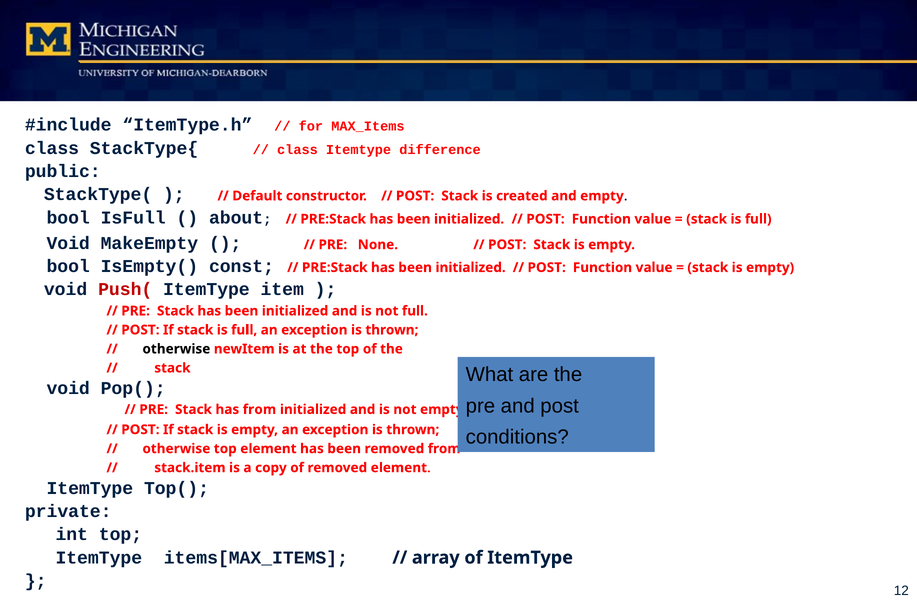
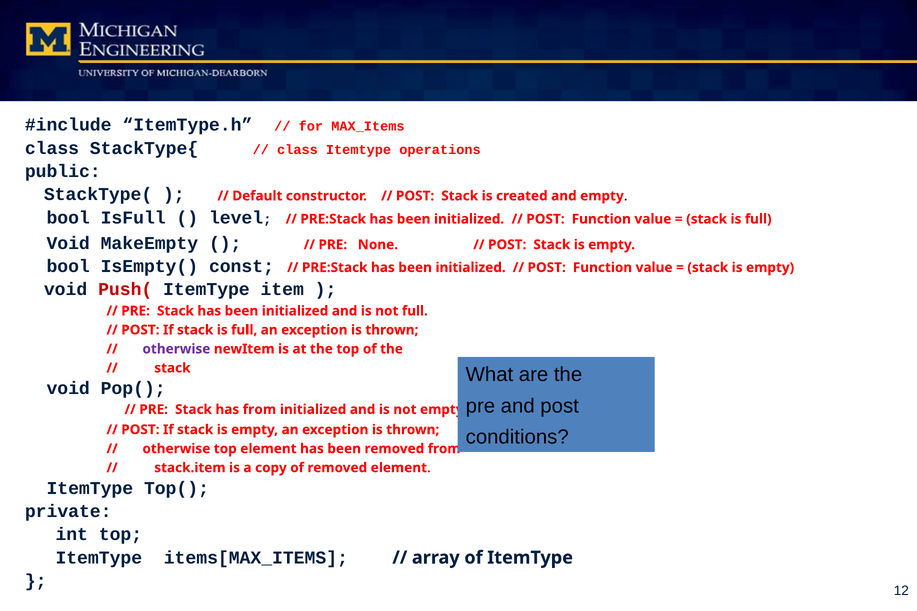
difference: difference -> operations
about: about -> level
otherwise at (176, 349) colour: black -> purple
